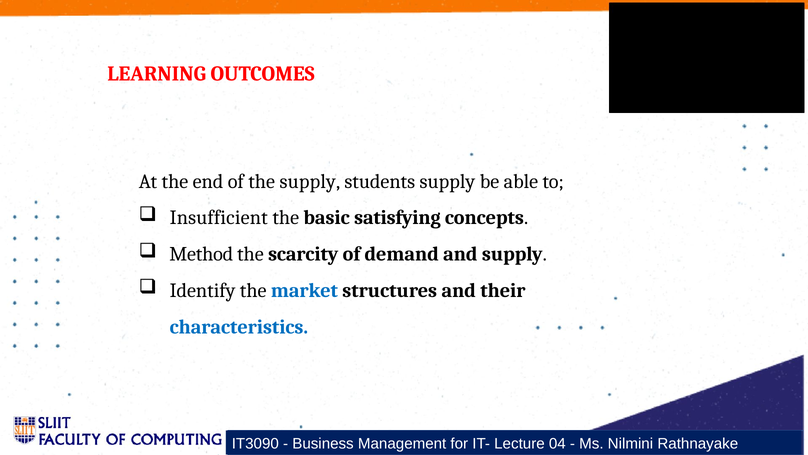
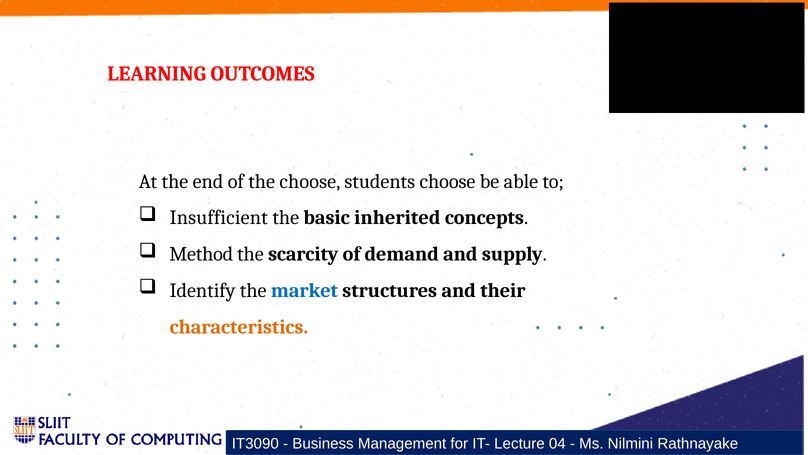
the supply: supply -> choose
students supply: supply -> choose
satisfying: satisfying -> inherited
characteristics colour: blue -> orange
